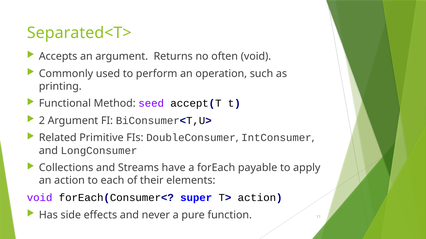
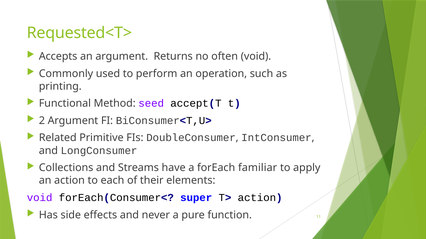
Separated<T>: Separated<T> -> Requested<T>
payable: payable -> familiar
